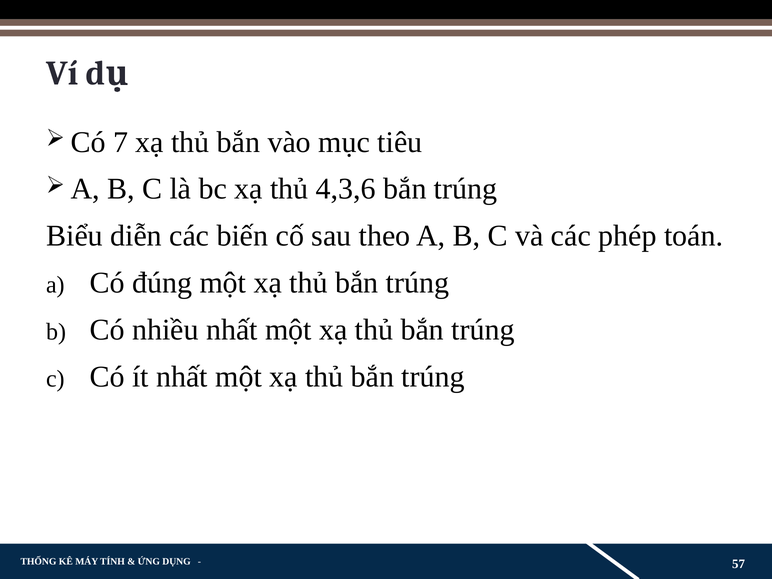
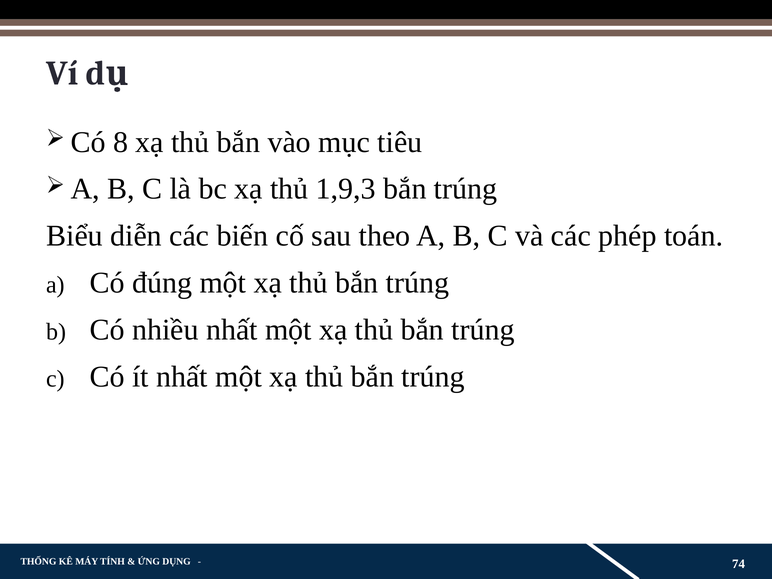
7: 7 -> 8
4,3,6: 4,3,6 -> 1,9,3
57: 57 -> 74
